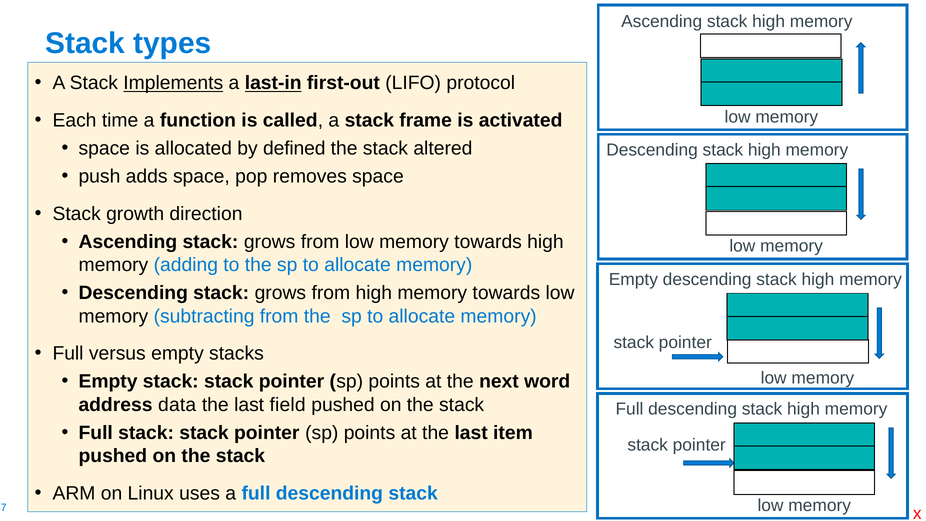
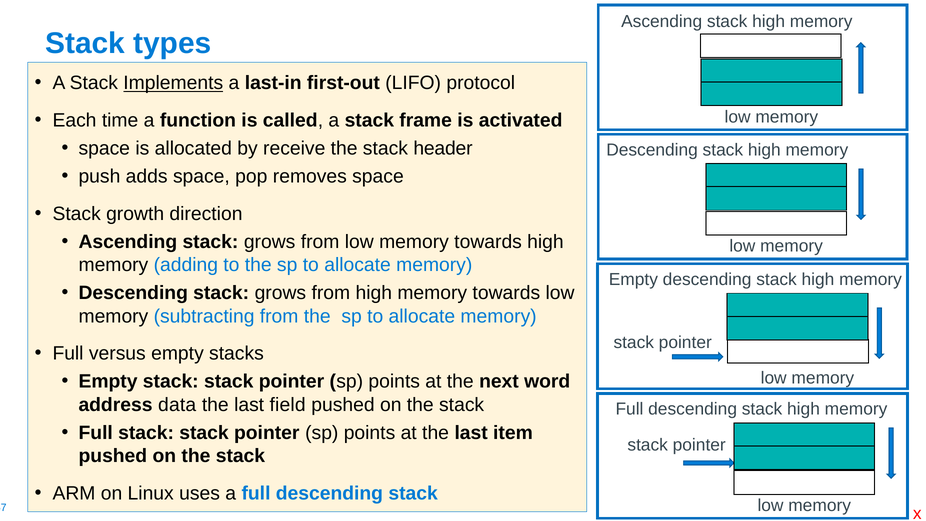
last-in underline: present -> none
defined: defined -> receive
altered: altered -> header
